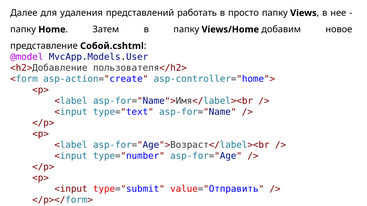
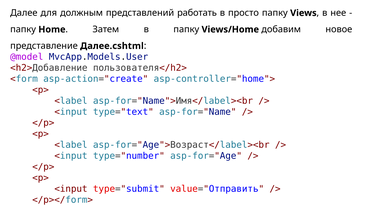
удаления: удаления -> должным
Собой.cshtml: Собой.cshtml -> Далее.cshtml
